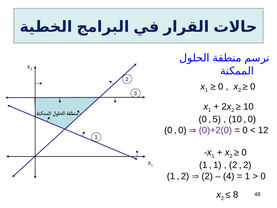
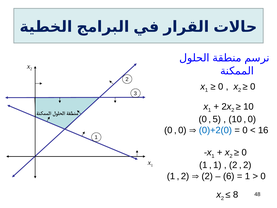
0)+2(0 colour: purple -> blue
12: 12 -> 16
4: 4 -> 6
